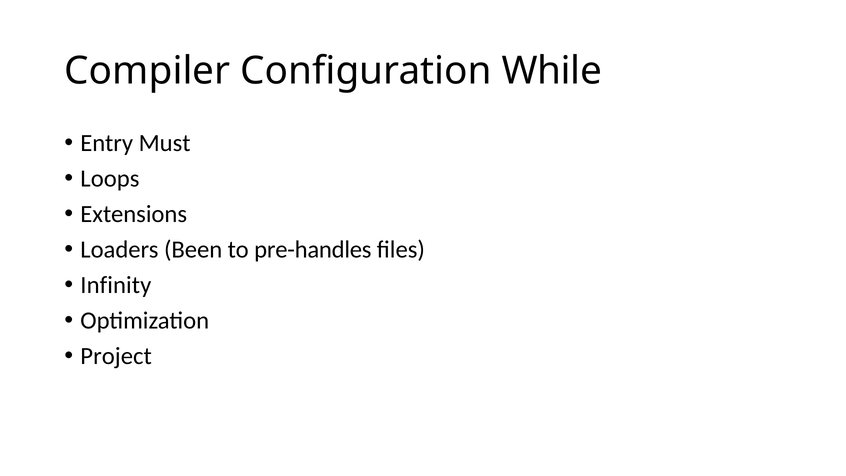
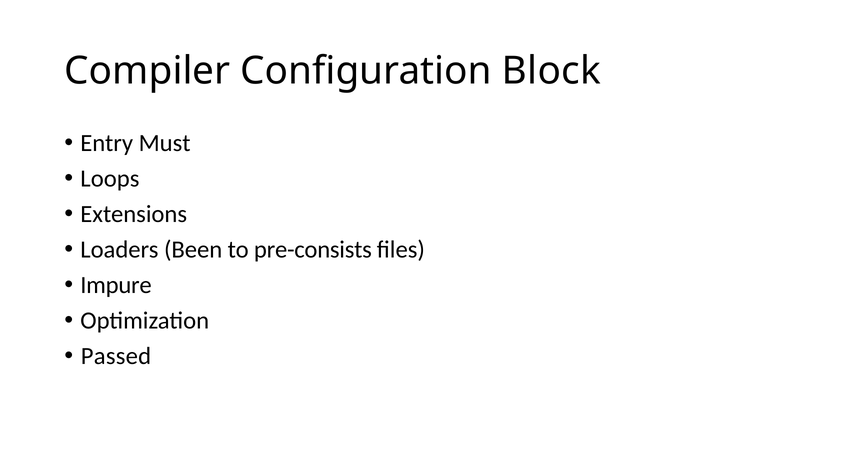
While: While -> Block
pre-handles: pre-handles -> pre-consists
Infinity: Infinity -> Impure
Project: Project -> Passed
